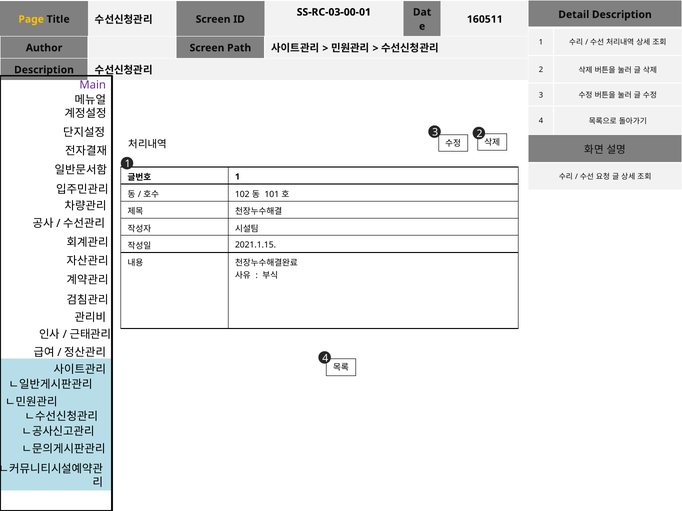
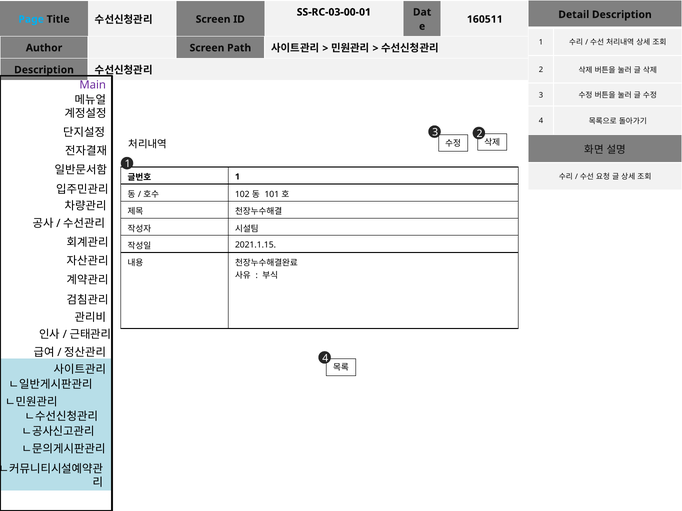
Page colour: yellow -> light blue
